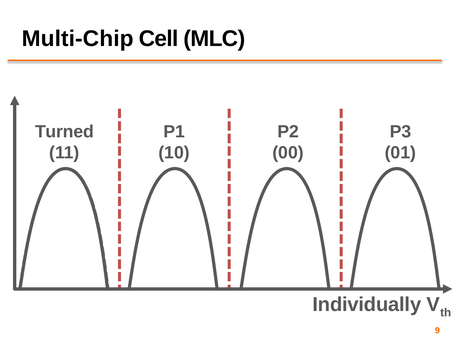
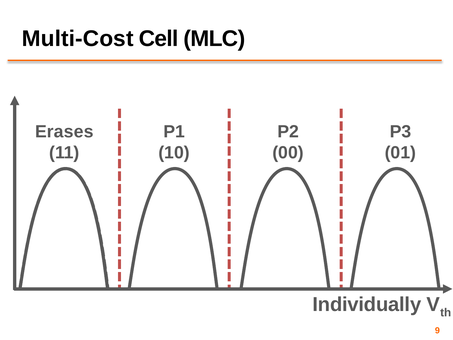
Multi-Chip: Multi-Chip -> Multi-Cost
Turned: Turned -> Erases
